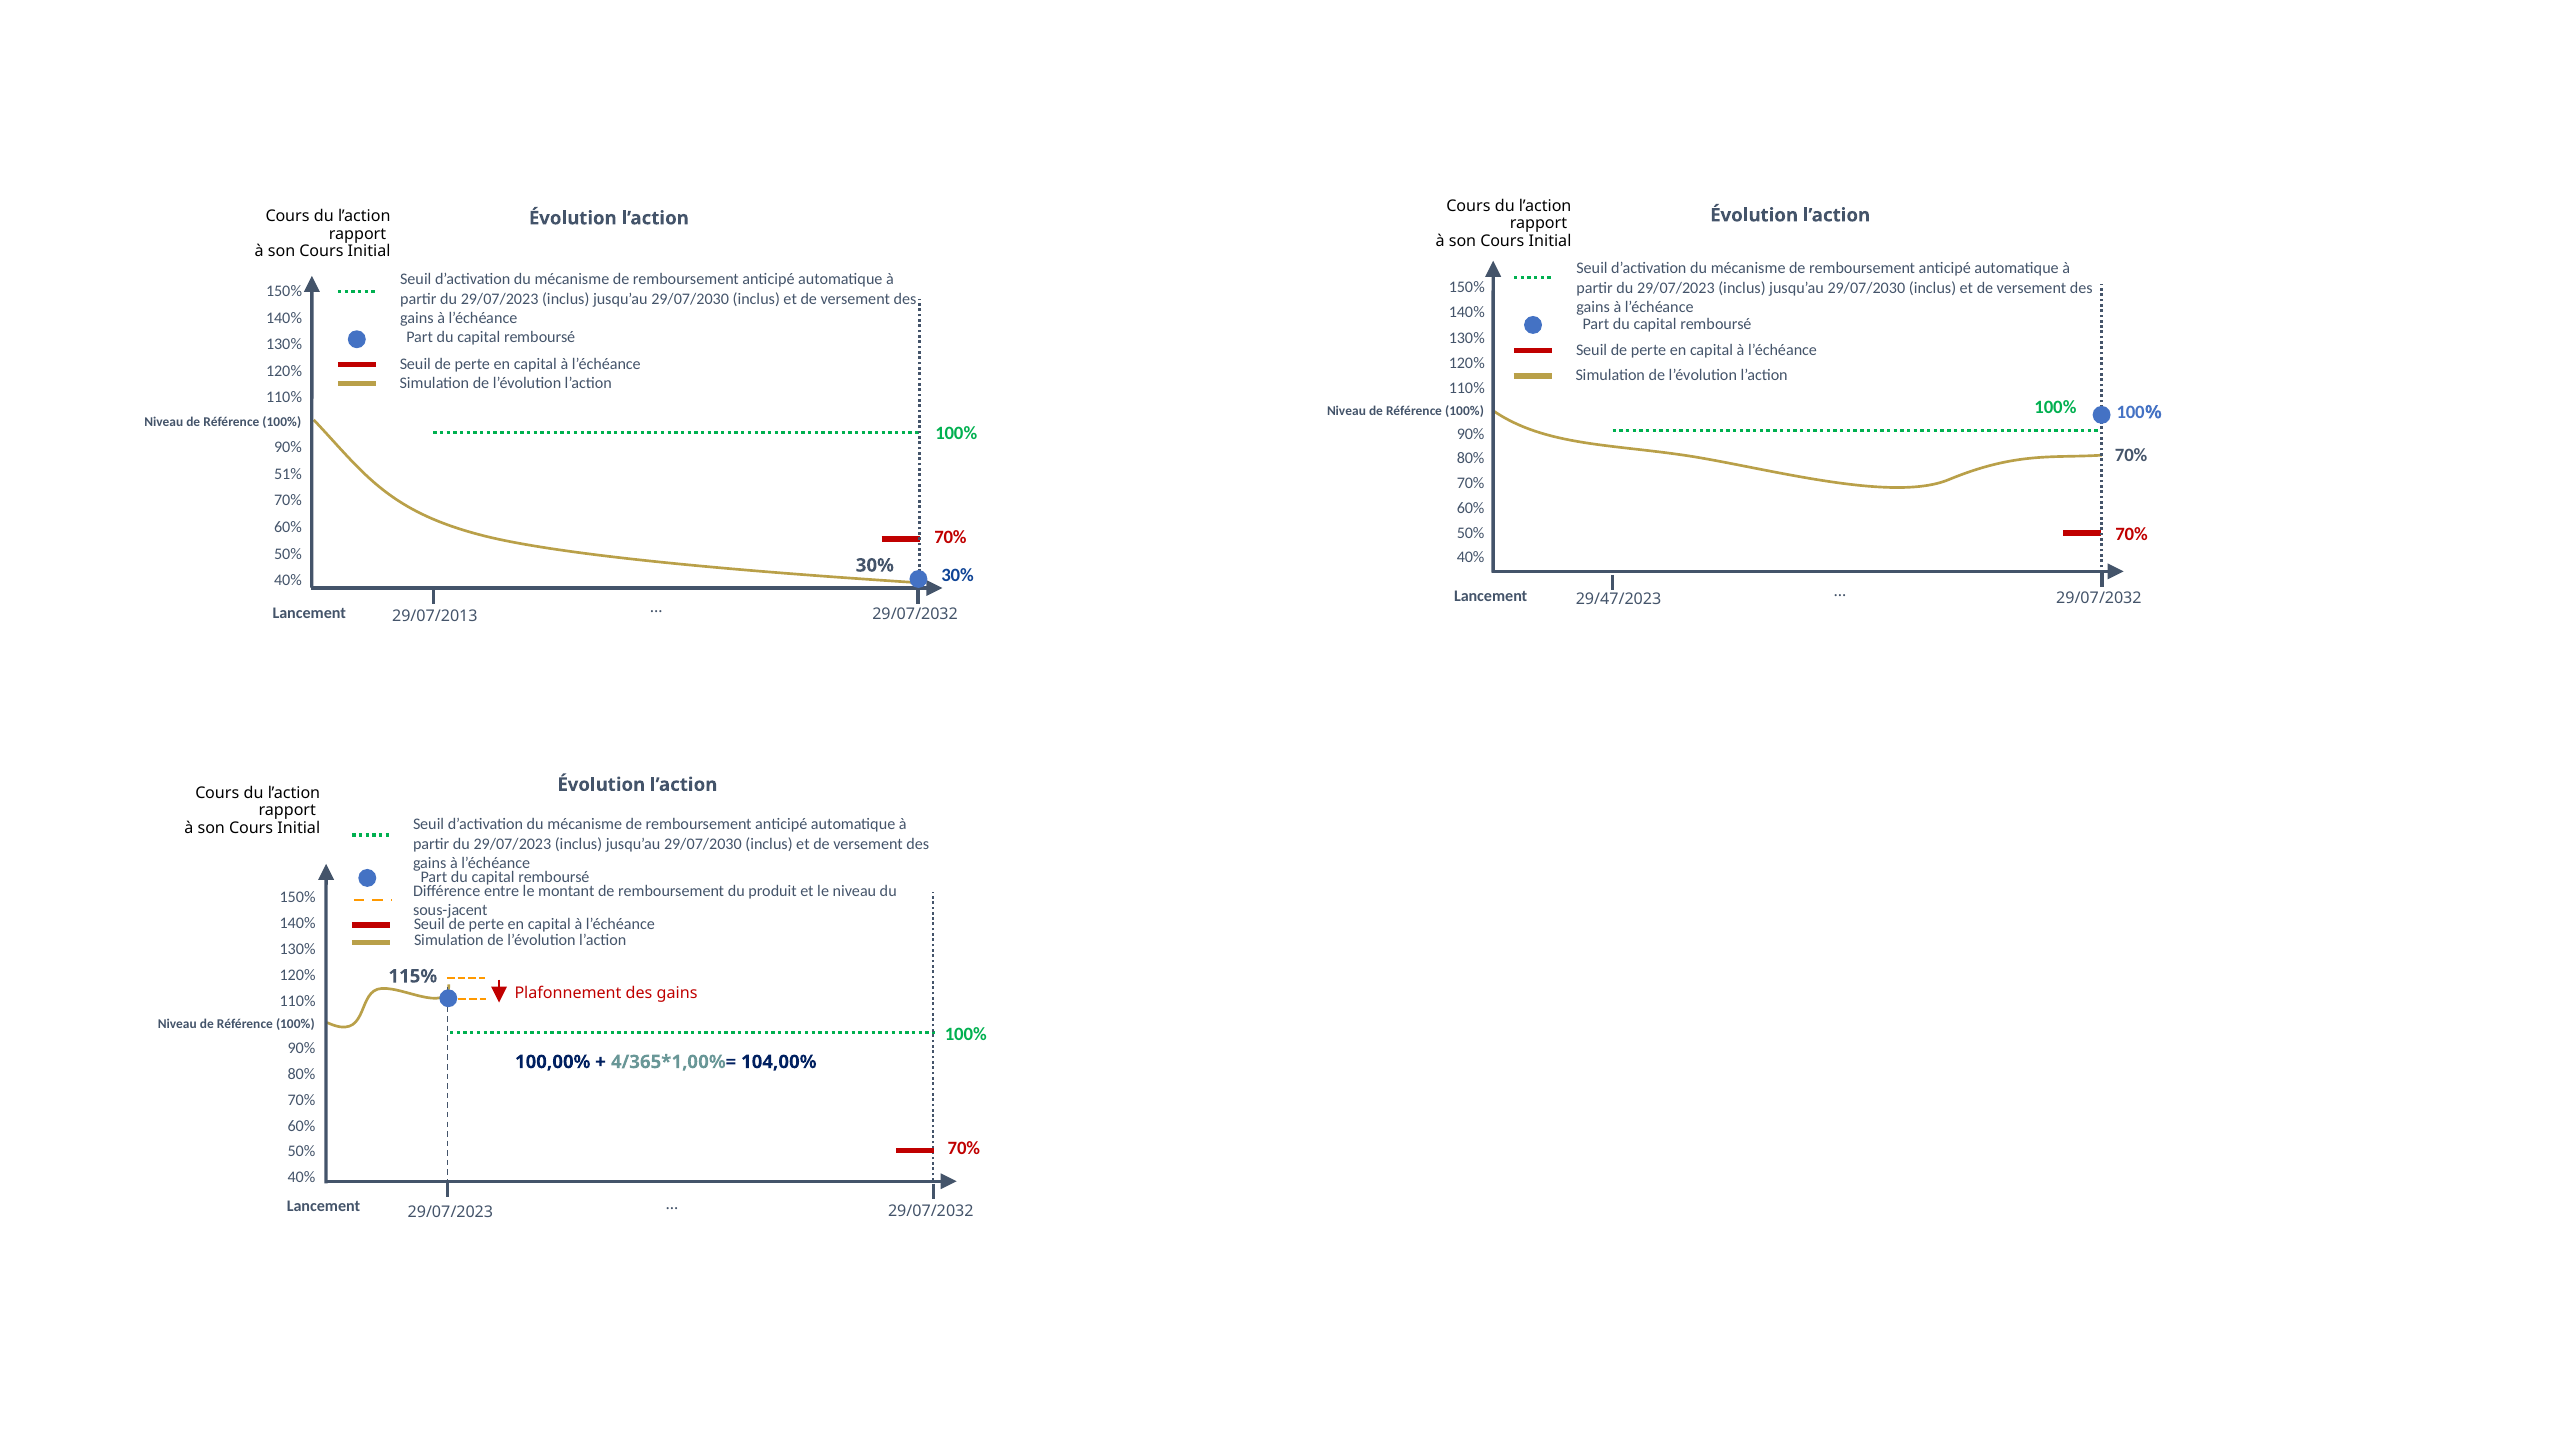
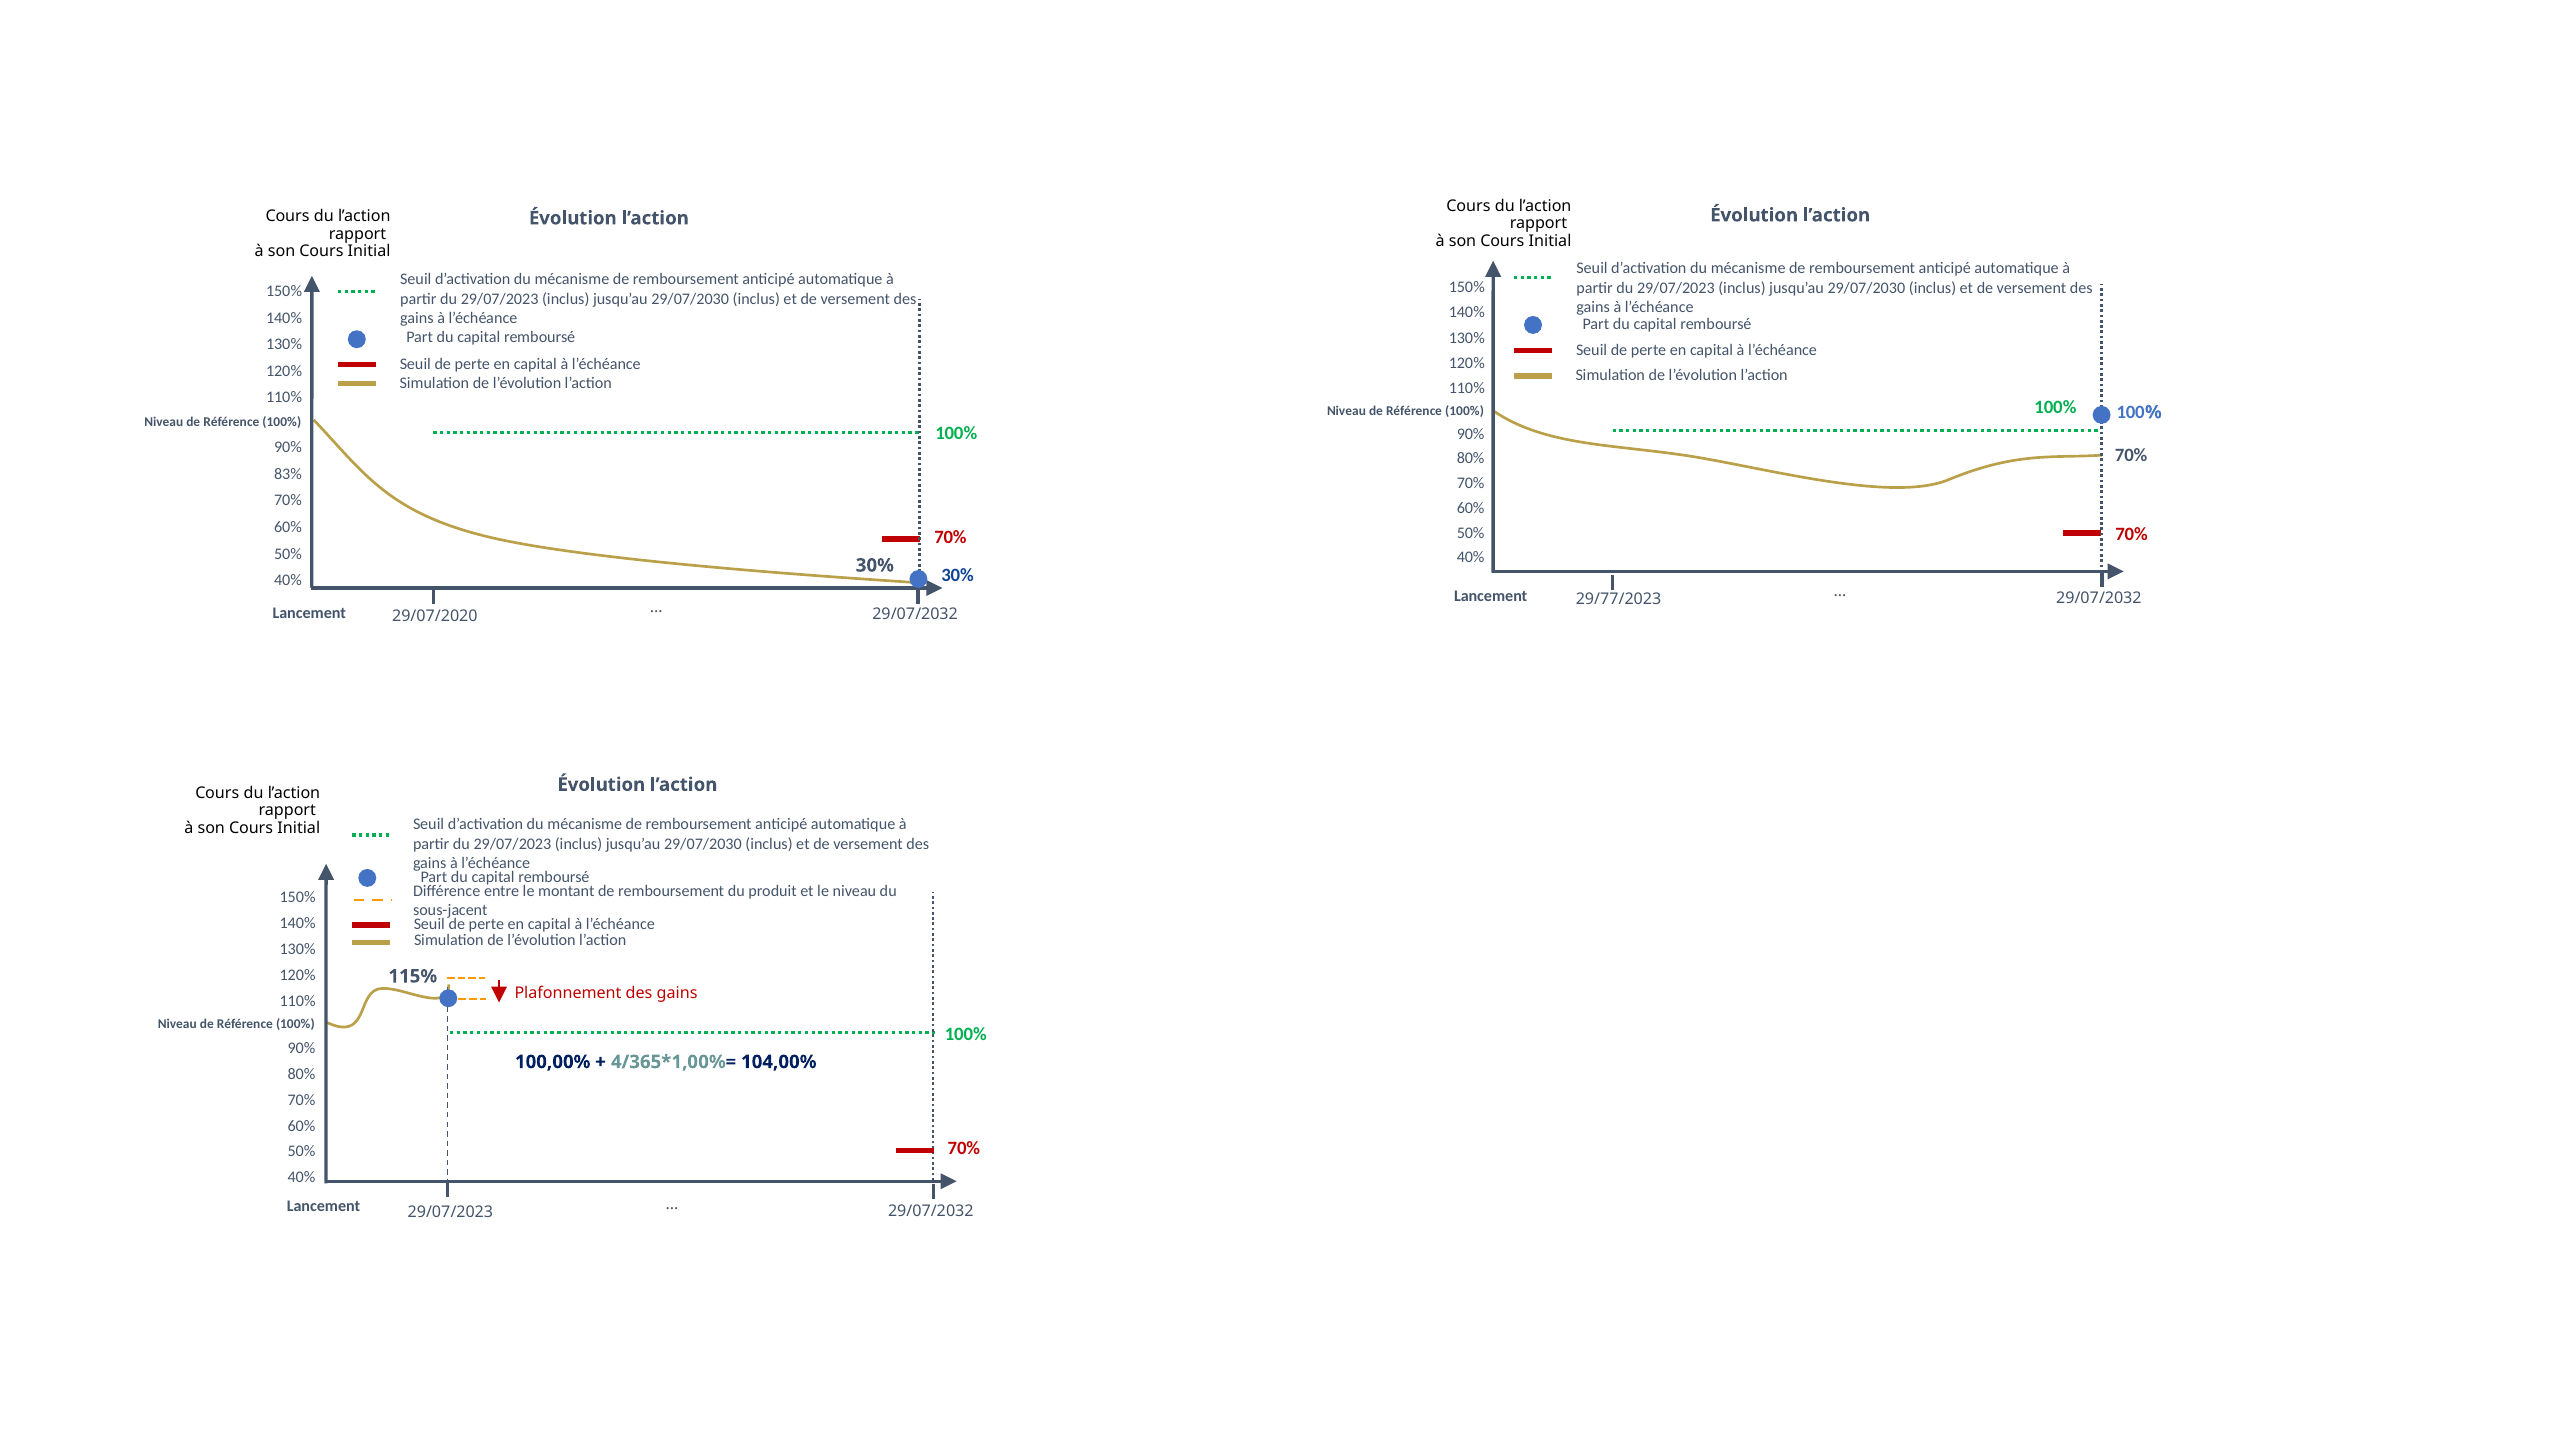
51%: 51% -> 83%
29/47/2023: 29/47/2023 -> 29/77/2023
29/07/2013: 29/07/2013 -> 29/07/2020
